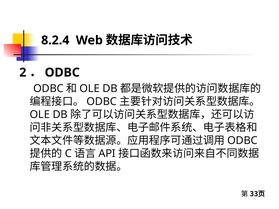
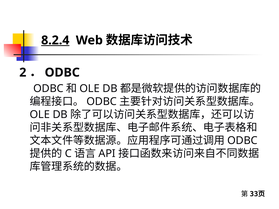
8.2.4 underline: none -> present
